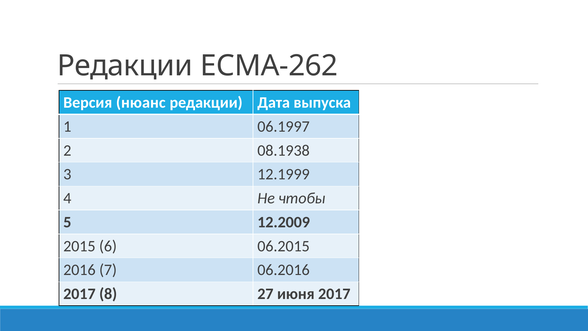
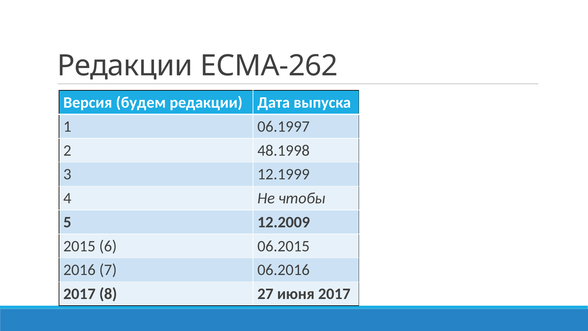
нюанс: нюанс -> будем
08.1938: 08.1938 -> 48.1998
